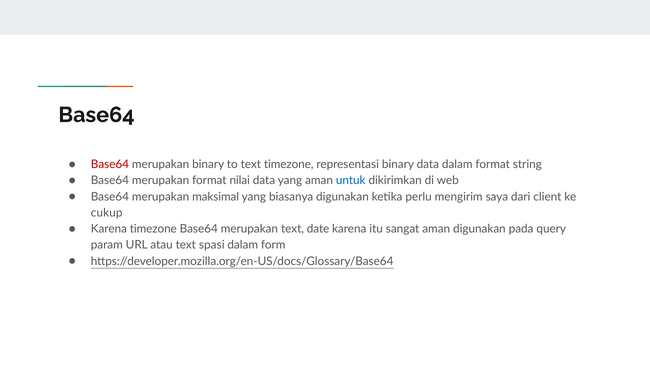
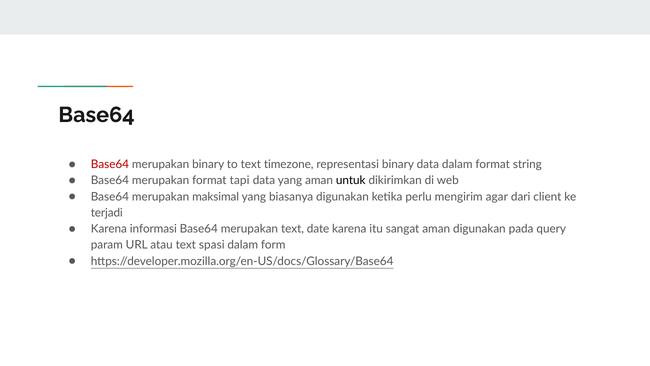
nilai: nilai -> tapi
untuk colour: blue -> black
saya: saya -> agar
cukup: cukup -> terjadi
Karena timezone: timezone -> informasi
